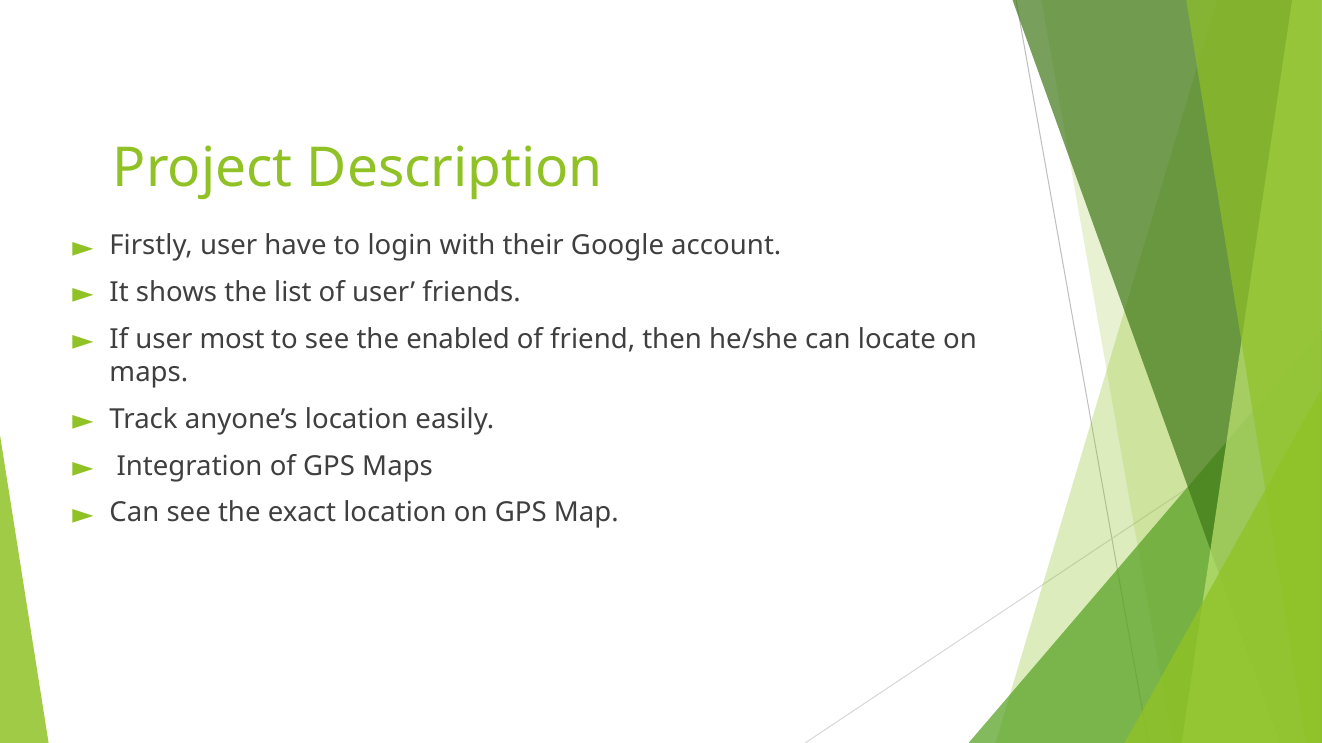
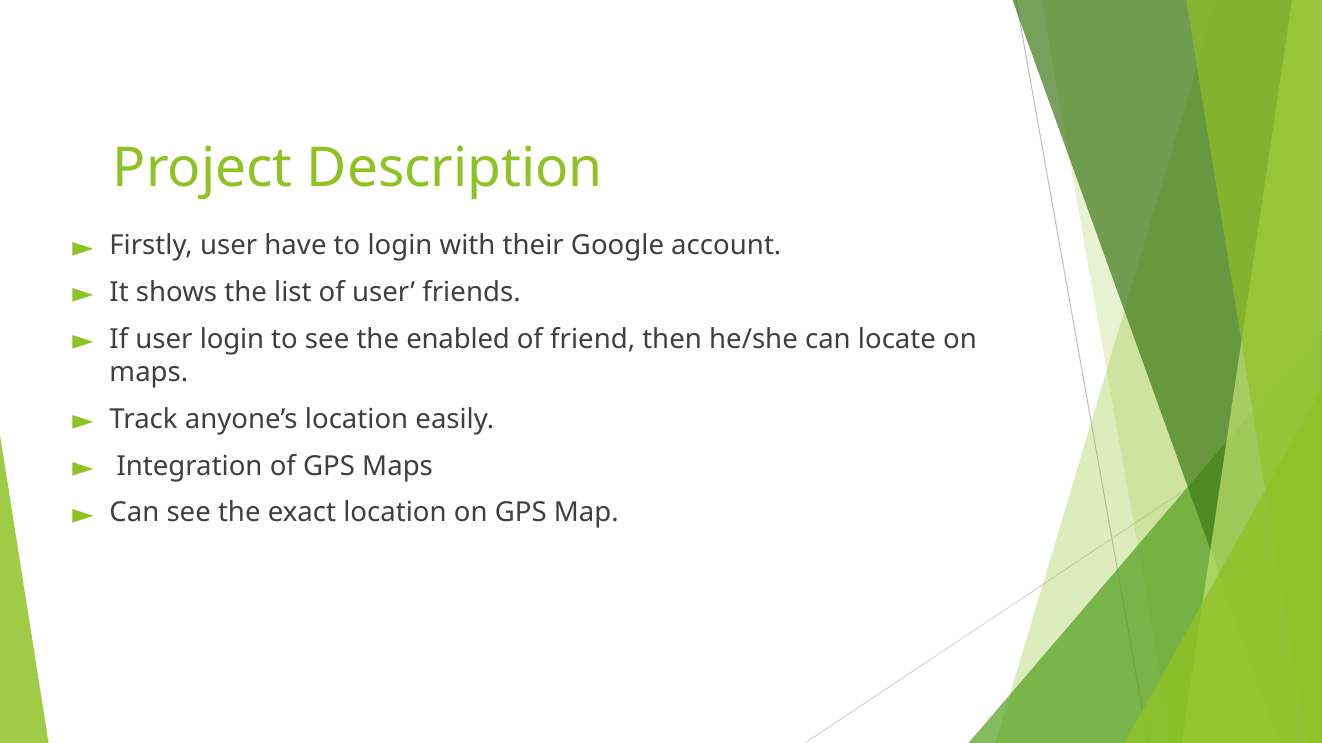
user most: most -> login
